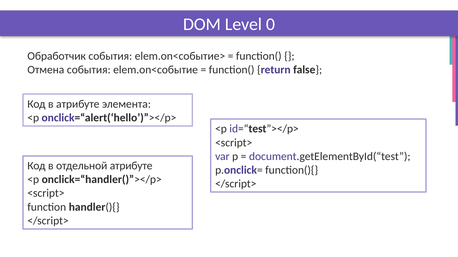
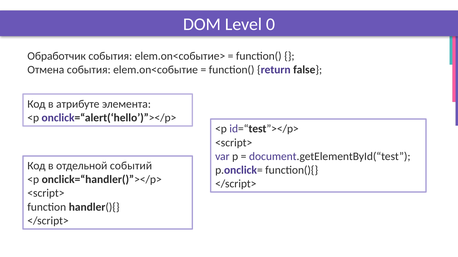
отдельной атрибуте: атрибуте -> событий
